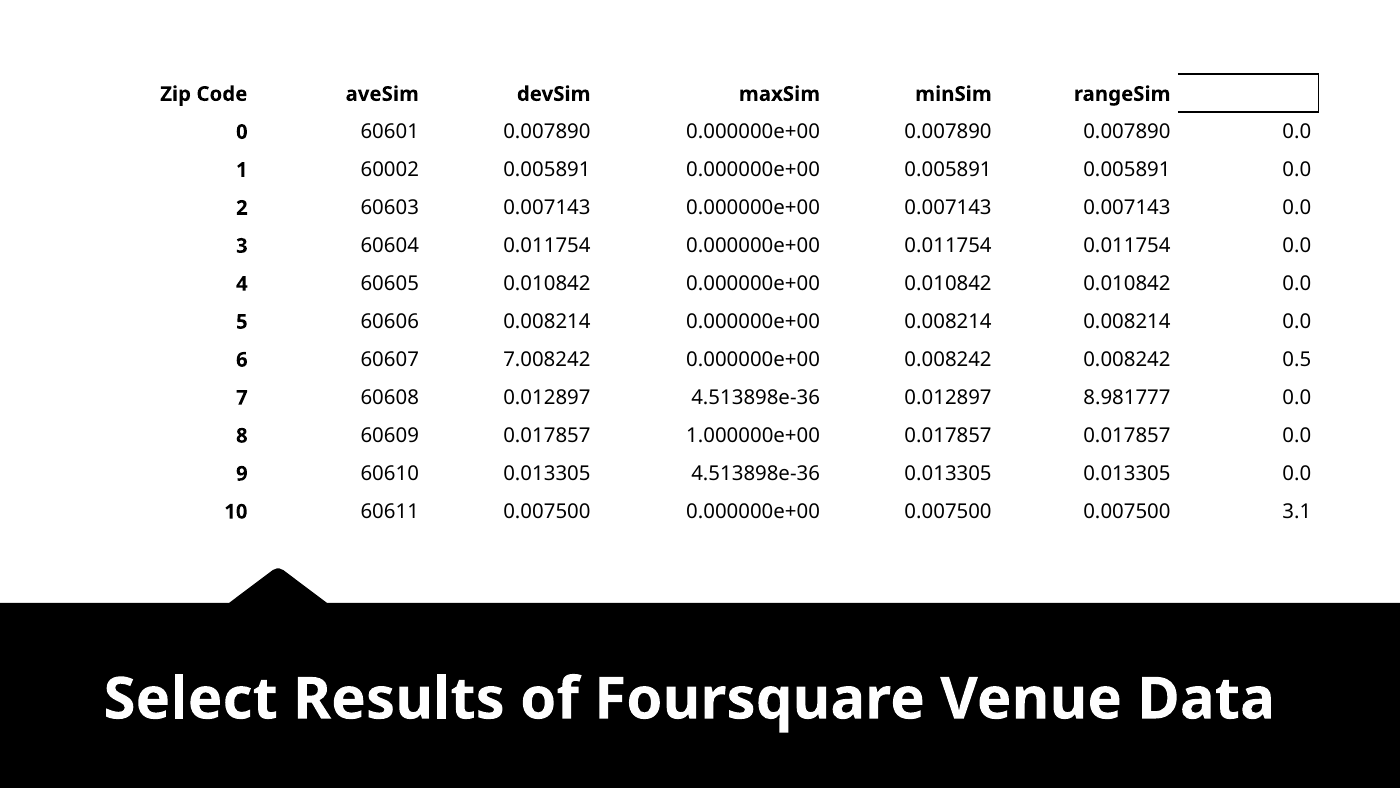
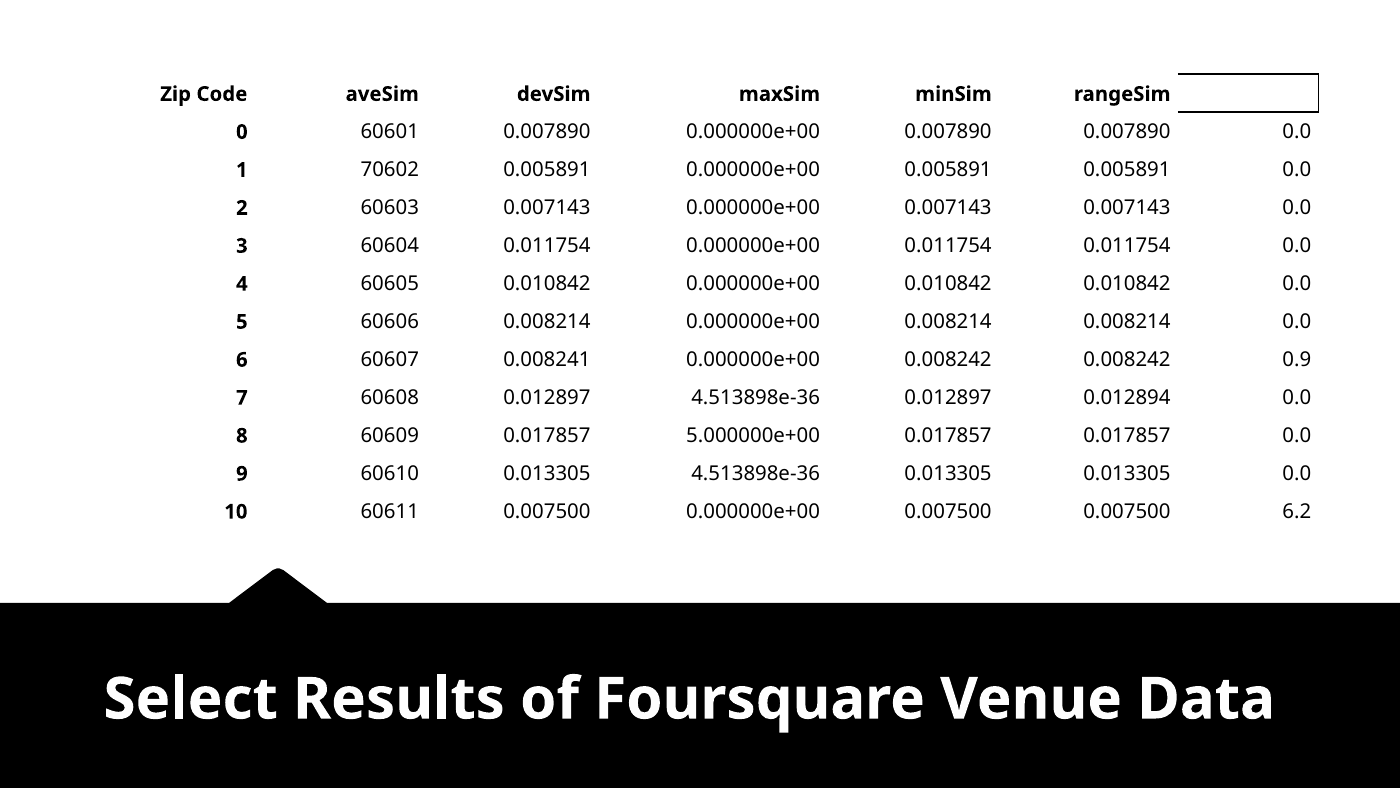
60002: 60002 -> 70602
7.008242: 7.008242 -> 0.008241
0.5: 0.5 -> 0.9
8.981777: 8.981777 -> 0.012894
1.000000e+00: 1.000000e+00 -> 5.000000e+00
3.1: 3.1 -> 6.2
